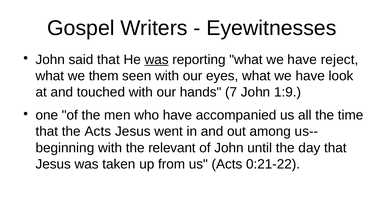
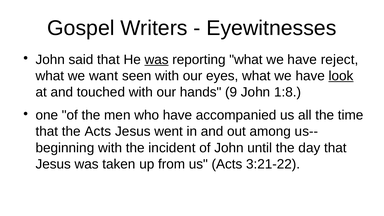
them: them -> want
look underline: none -> present
7: 7 -> 9
1:9: 1:9 -> 1:8
relevant: relevant -> incident
0:21-22: 0:21-22 -> 3:21-22
